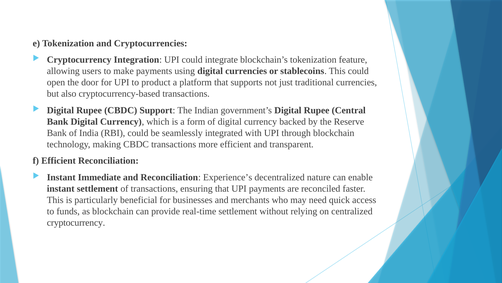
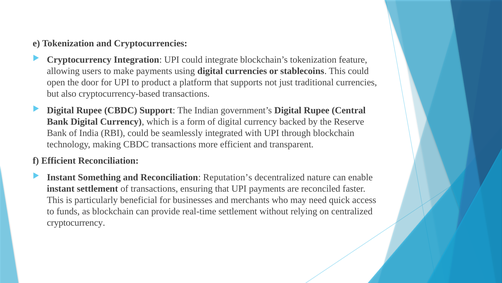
Immediate: Immediate -> Something
Experience’s: Experience’s -> Reputation’s
